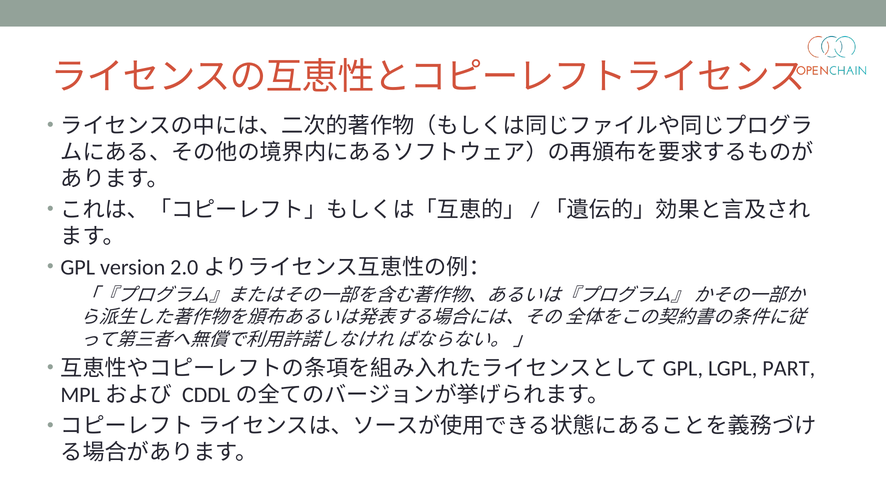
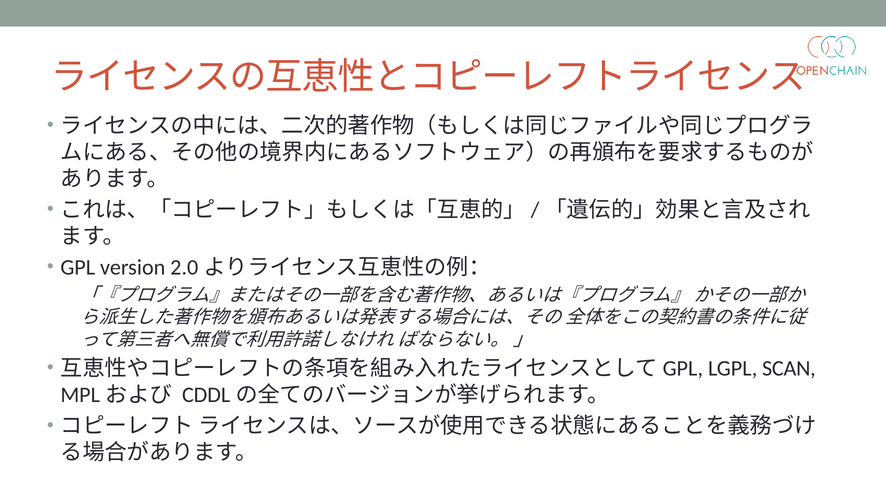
PART: PART -> SCAN
